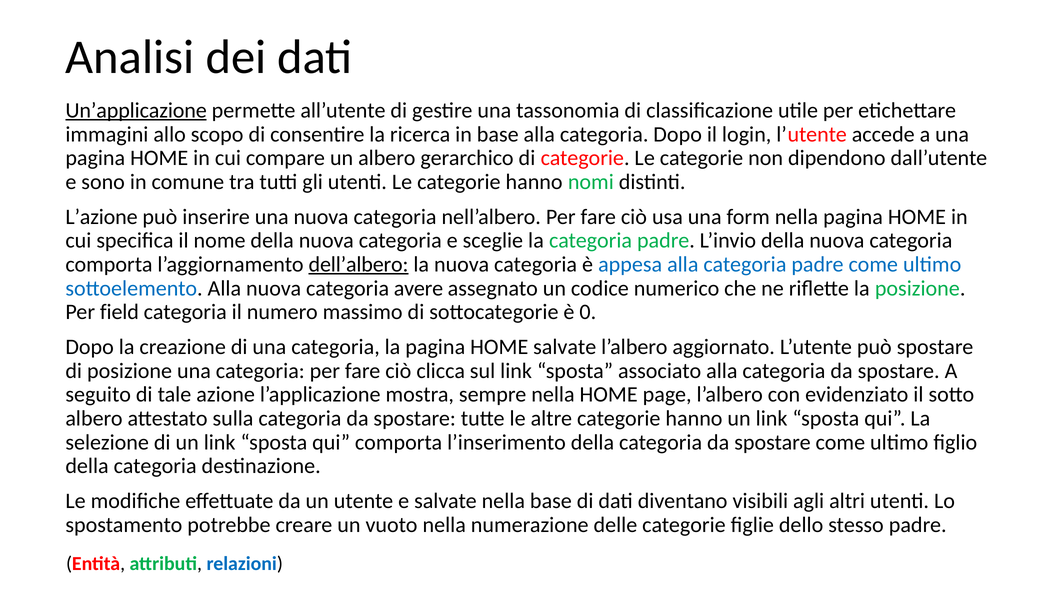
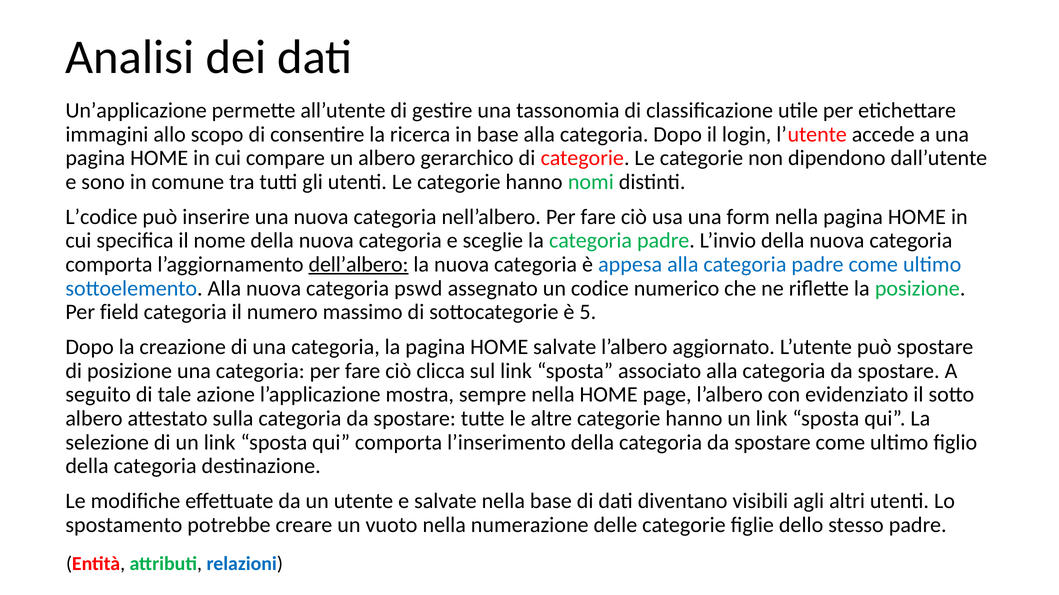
Un’applicazione underline: present -> none
L’azione: L’azione -> L’codice
avere: avere -> pswd
0: 0 -> 5
